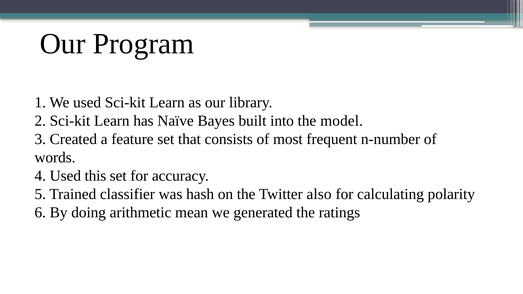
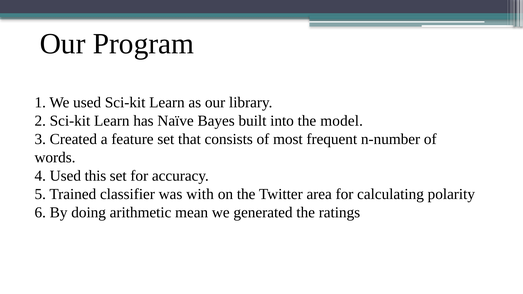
hash: hash -> with
also: also -> area
